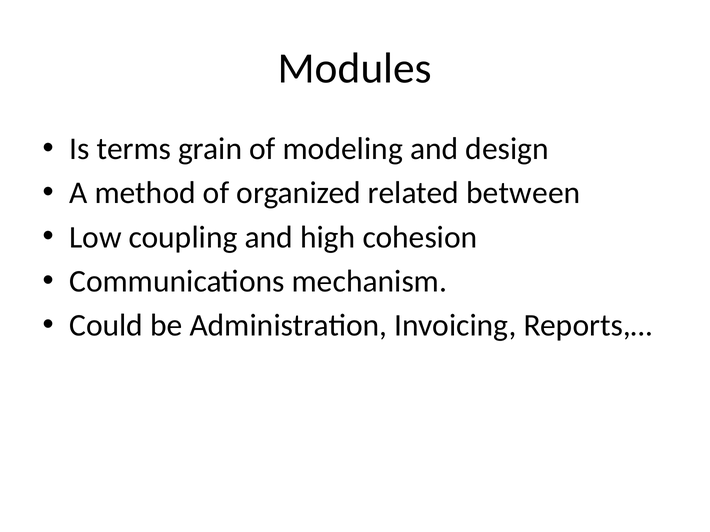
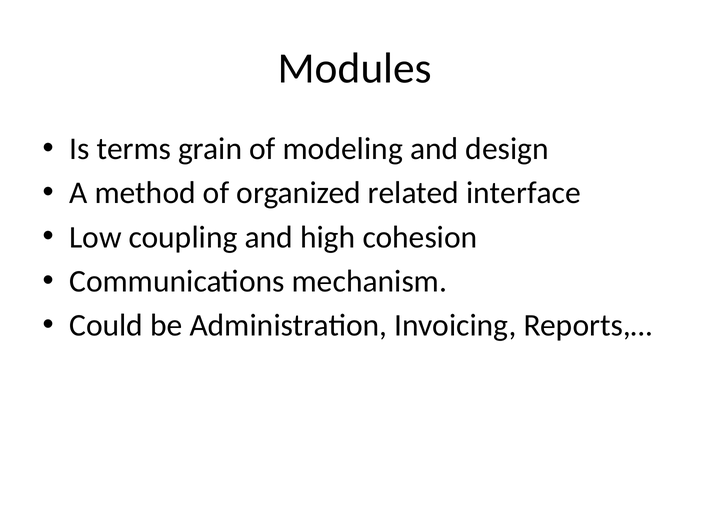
between: between -> interface
